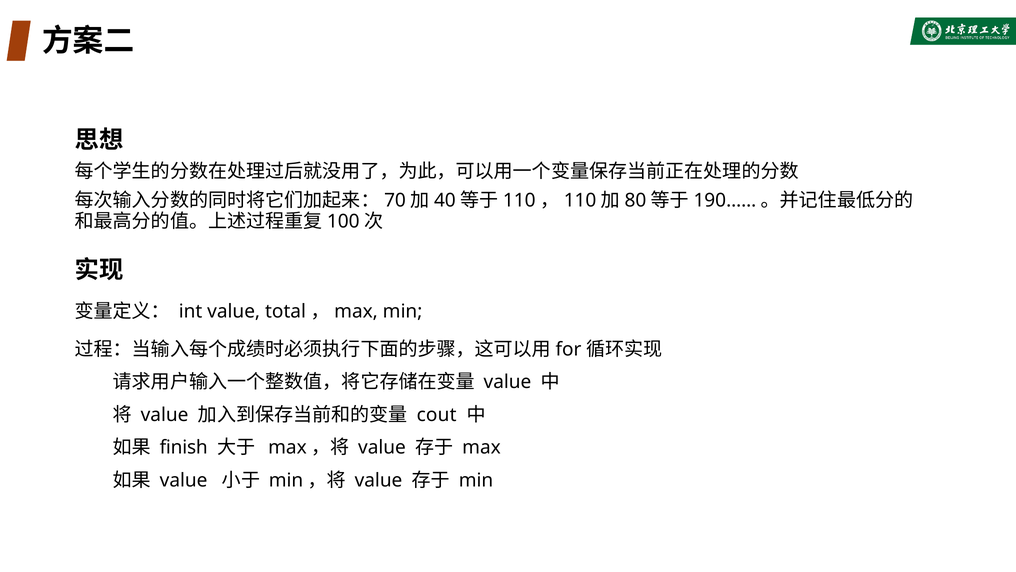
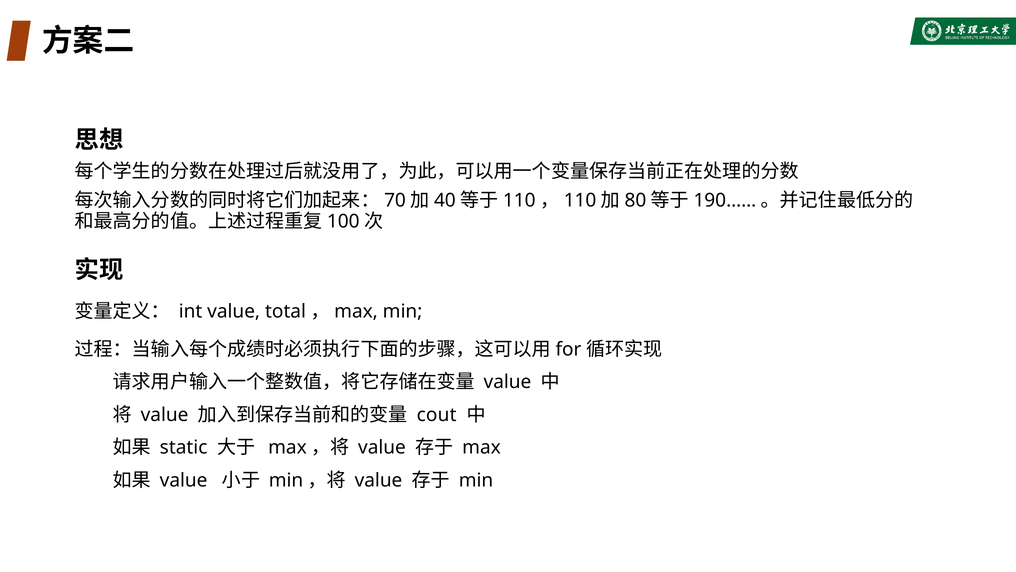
finish: finish -> static
